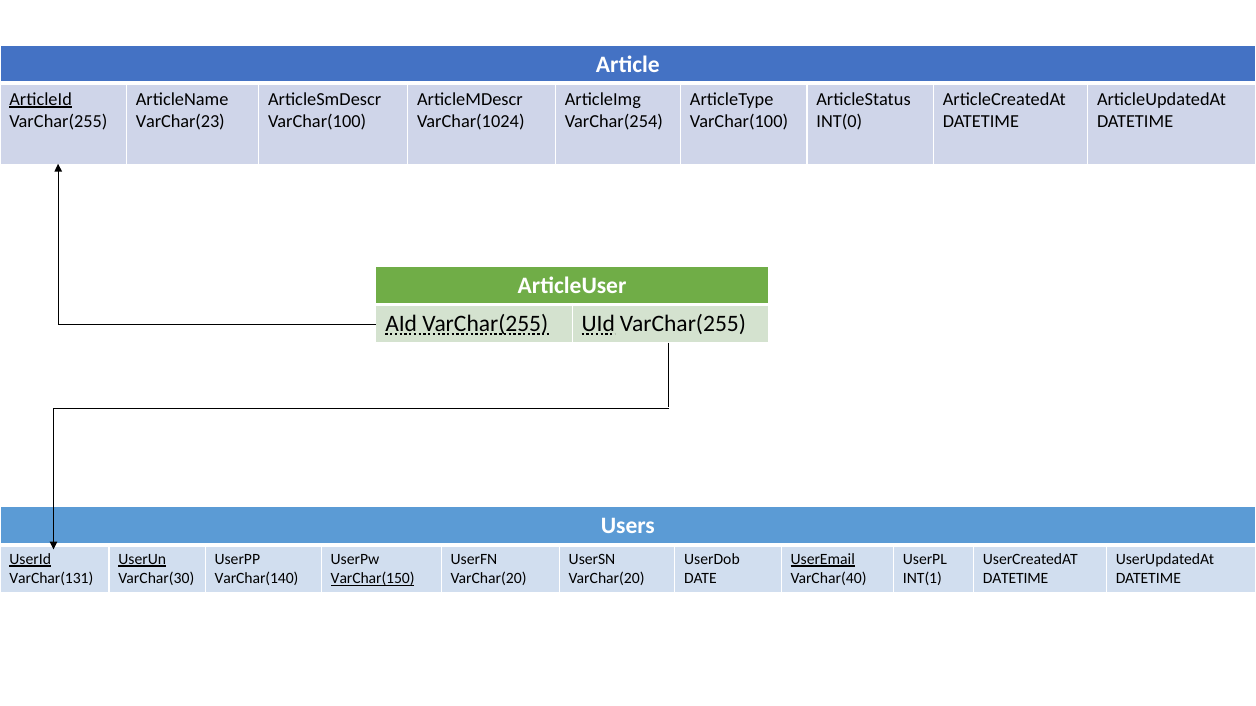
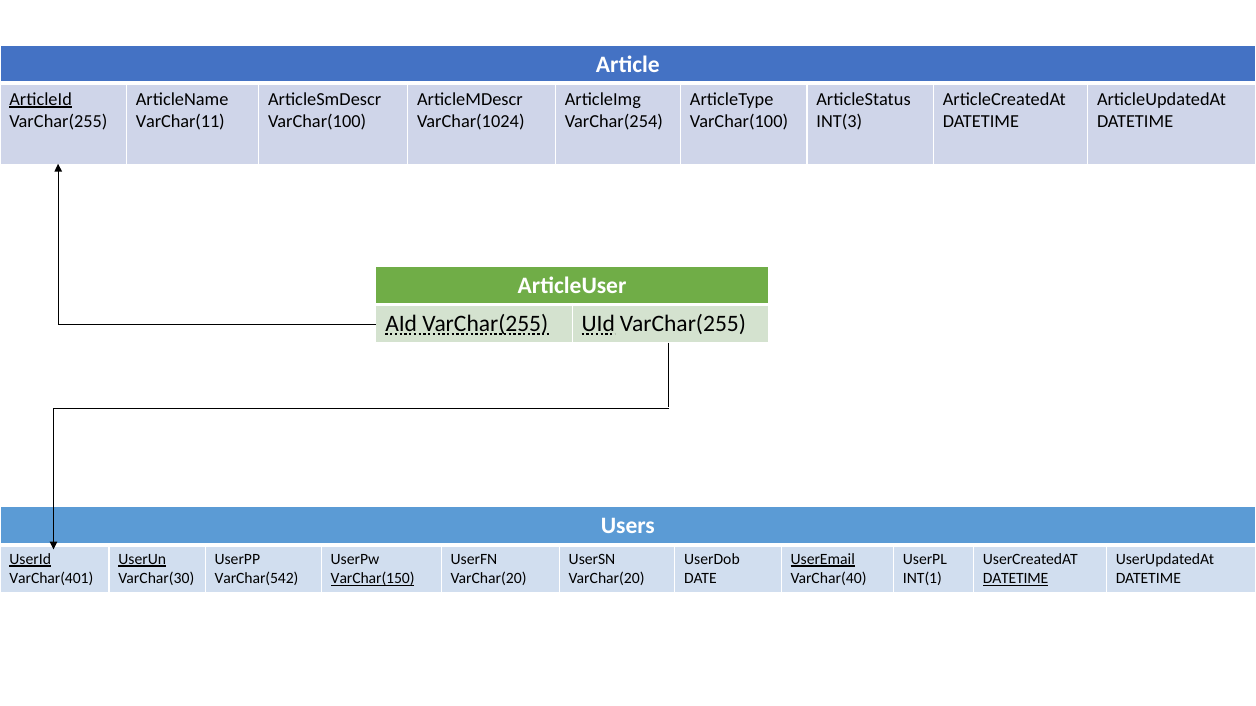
VarChar(23: VarChar(23 -> VarChar(11
INT(0: INT(0 -> INT(3
VarChar(131: VarChar(131 -> VarChar(401
VarChar(140: VarChar(140 -> VarChar(542
DATETIME at (1016, 579) underline: none -> present
